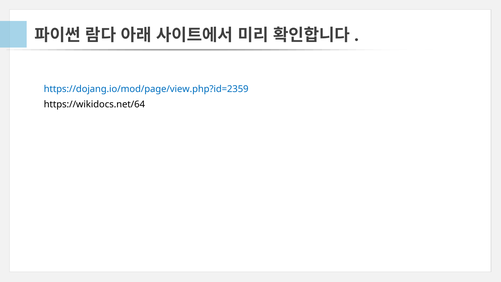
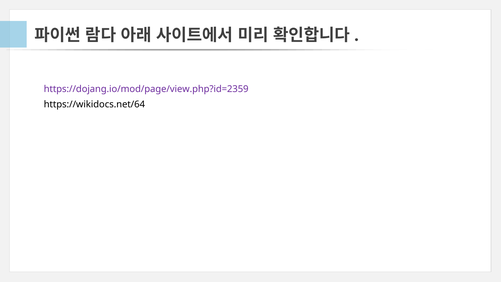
https://dojang.io/mod/page/view.php?id=2359 colour: blue -> purple
